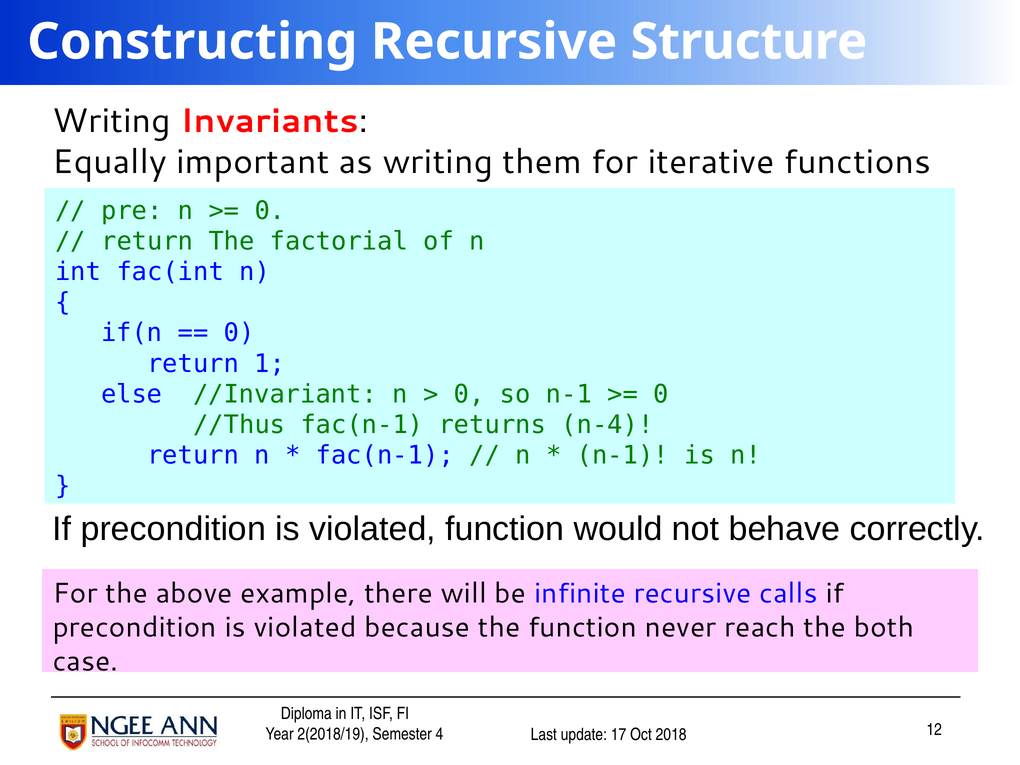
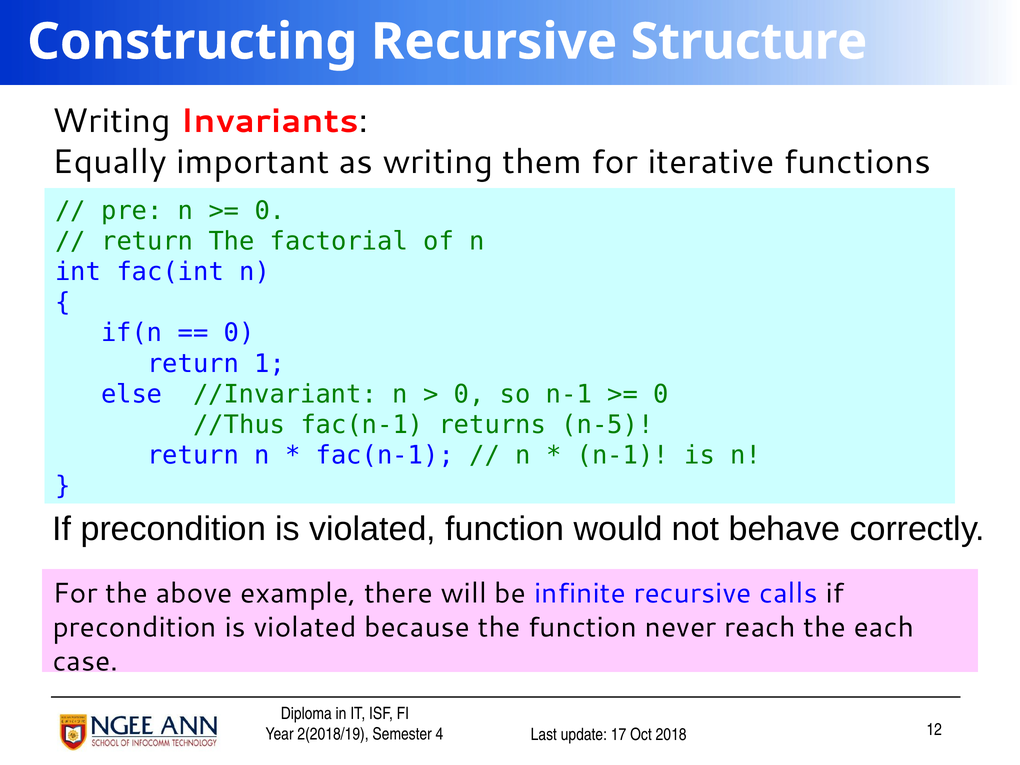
n-4: n-4 -> n-5
both: both -> each
